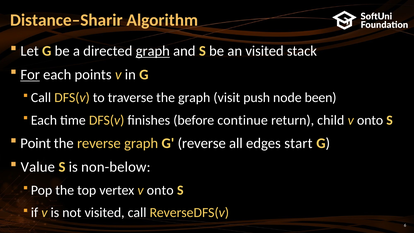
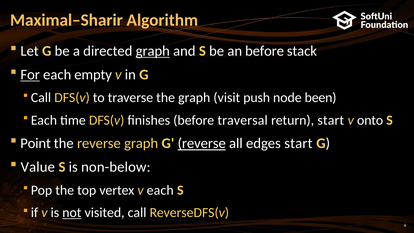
Distance–Sharir: Distance–Sharir -> Maximal–Sharir
an visited: visited -> before
points: points -> empty
continue: continue -> traversal
return child: child -> start
reverse at (202, 143) underline: none -> present
vertex v onto: onto -> each
not underline: none -> present
